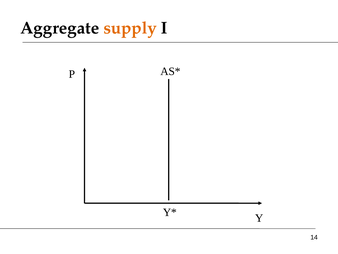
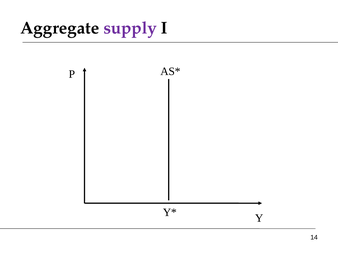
supply colour: orange -> purple
